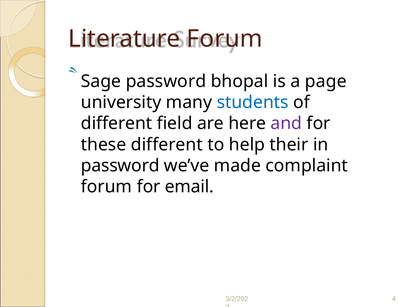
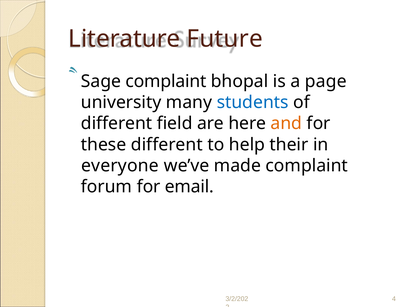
Literature Forum: Forum -> Future
Sage password: password -> complaint
and colour: purple -> orange
password at (120, 166): password -> everyone
